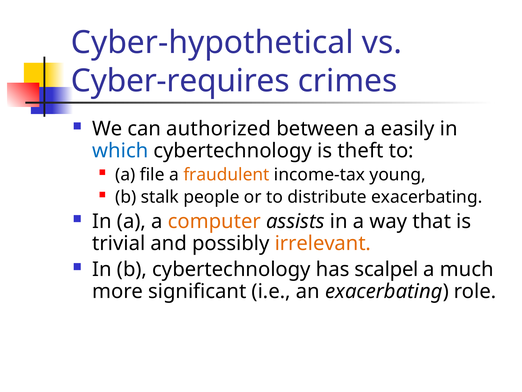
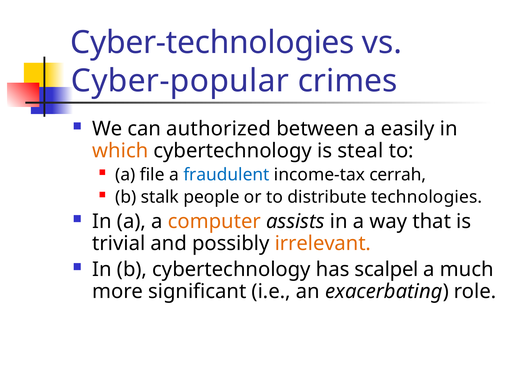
Cyber-hypothetical: Cyber-hypothetical -> Cyber-technologies
Cyber-requires: Cyber-requires -> Cyber-popular
which colour: blue -> orange
theft: theft -> steal
fraudulent colour: orange -> blue
young: young -> cerrah
distribute exacerbating: exacerbating -> technologies
